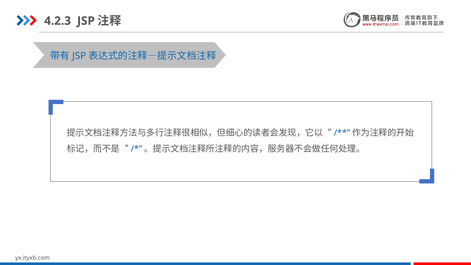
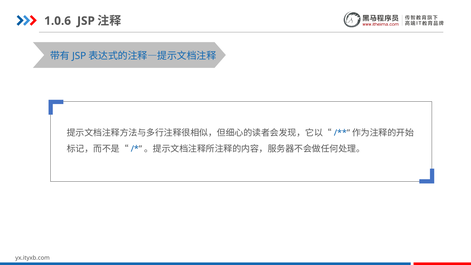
4.2.3: 4.2.3 -> 1.0.6
